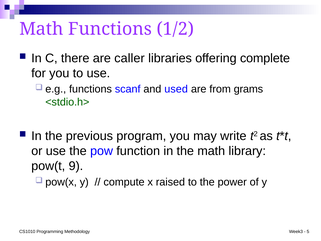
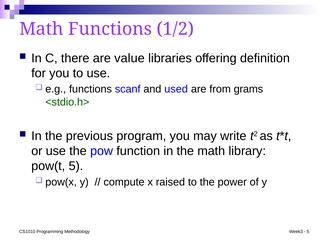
caller: caller -> value
complete: complete -> definition
pow(t 9: 9 -> 5
